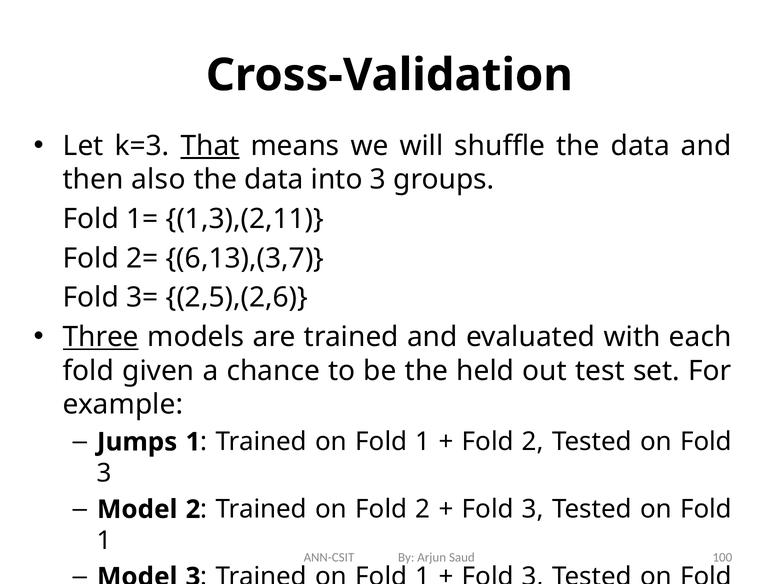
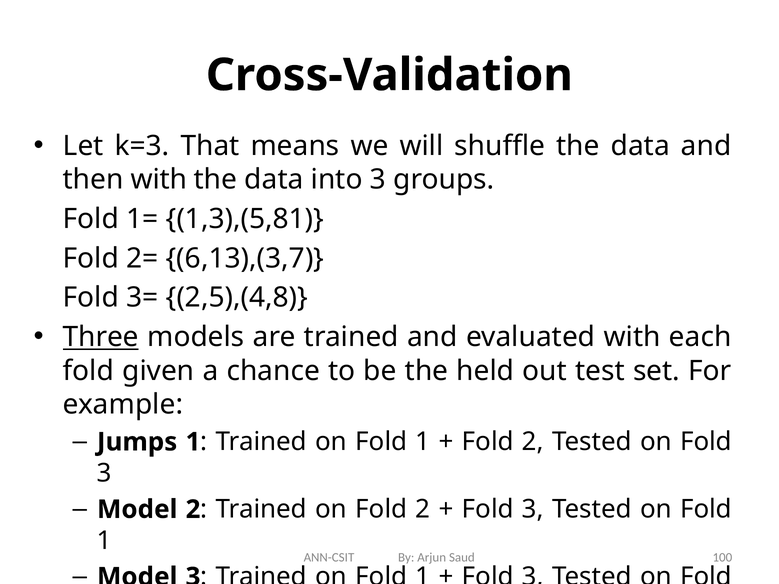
That underline: present -> none
then also: also -> with
1,3),(2,11: 1,3),(2,11 -> 1,3),(5,81
2,5),(2,6: 2,5),(2,6 -> 2,5),(4,8
